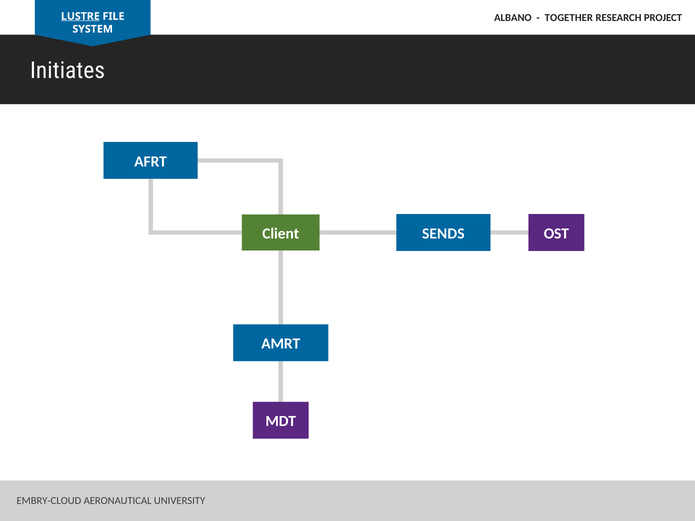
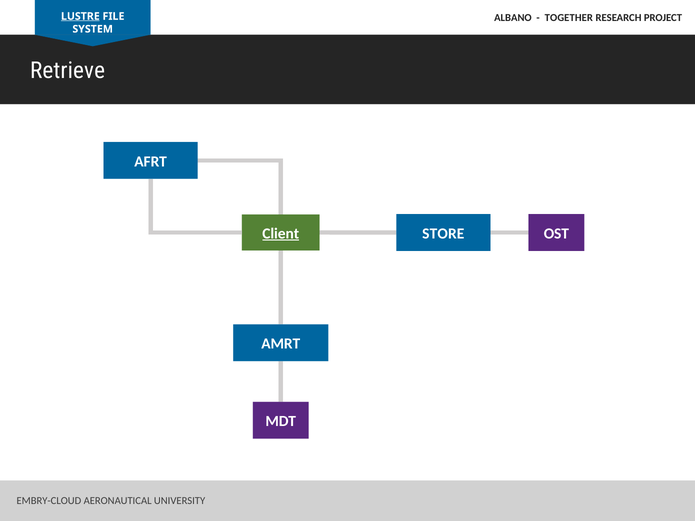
Initiates: Initiates -> Retrieve
Client underline: none -> present
SENDS: SENDS -> STORE
